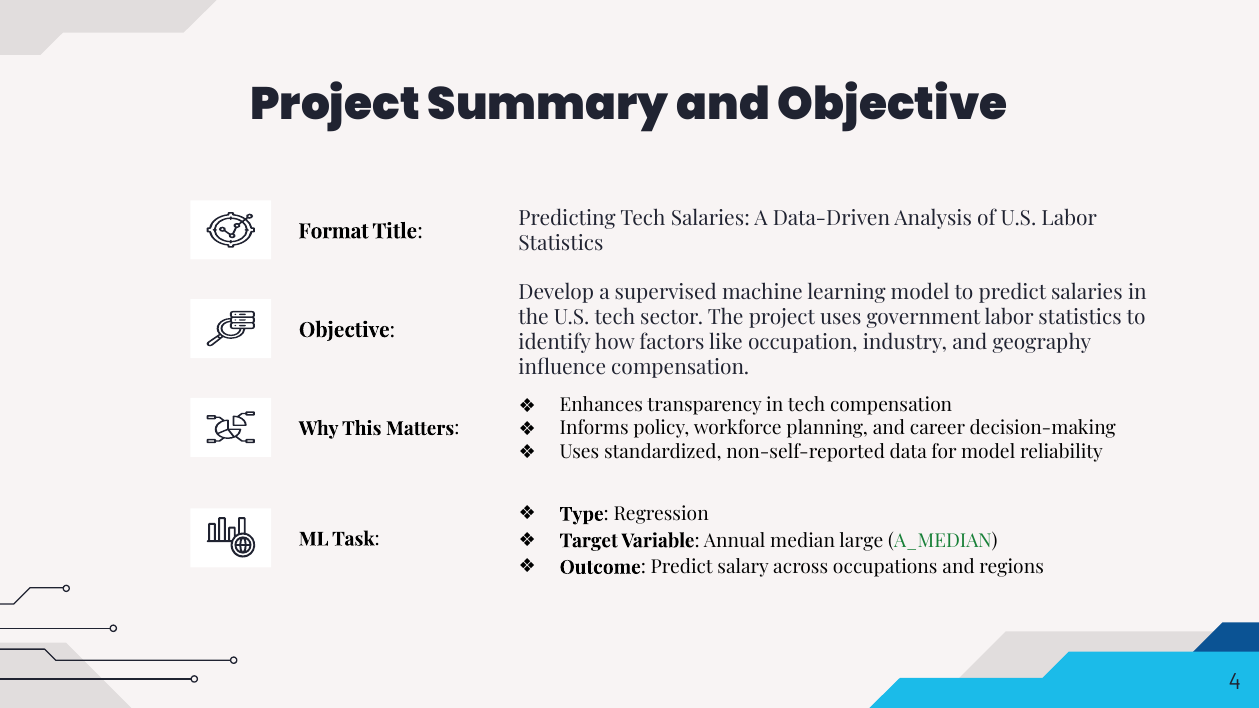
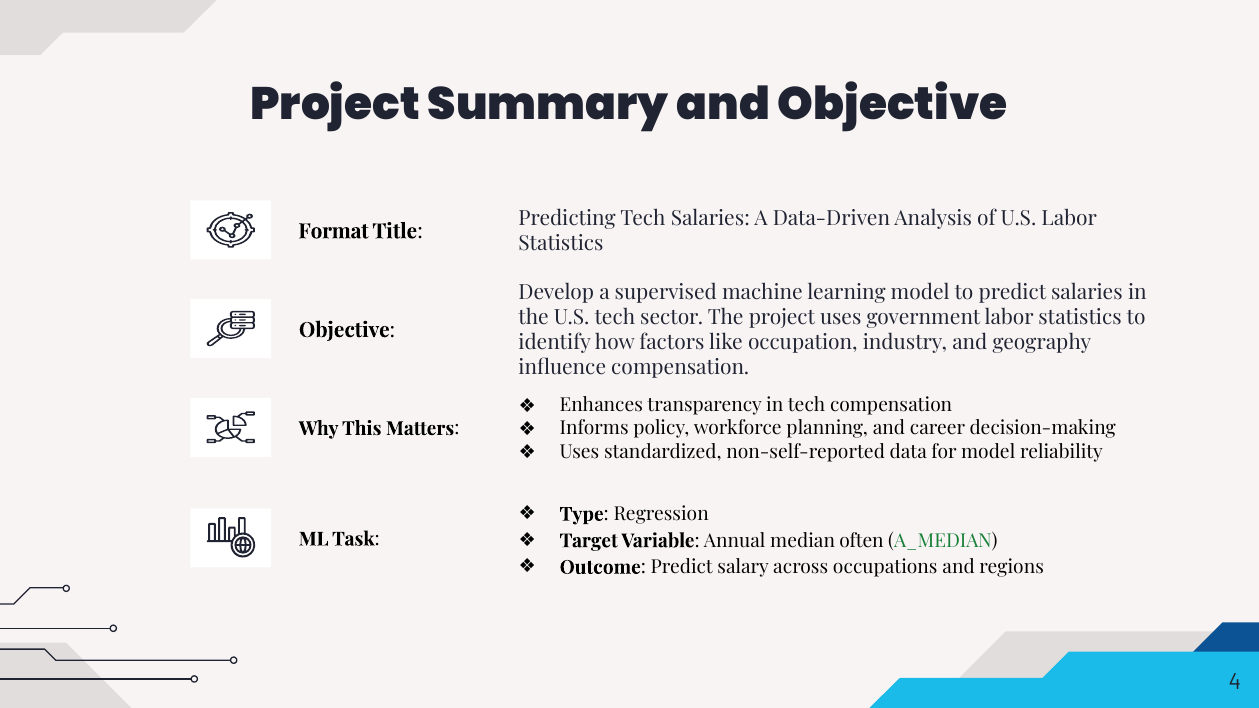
large: large -> often
